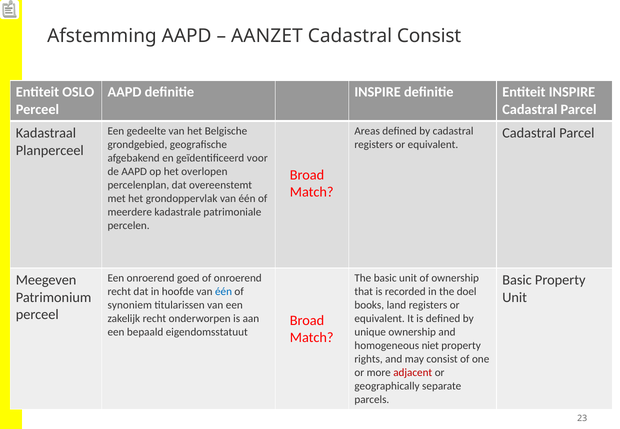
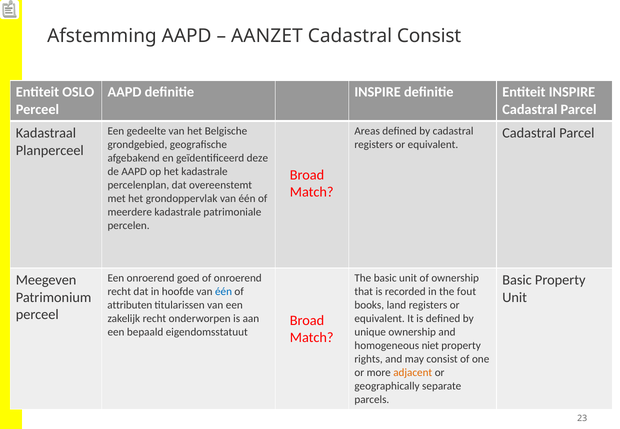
voor: voor -> deze
het overlopen: overlopen -> kadastrale
doel: doel -> fout
synoniem: synoniem -> attributen
adjacent colour: red -> orange
